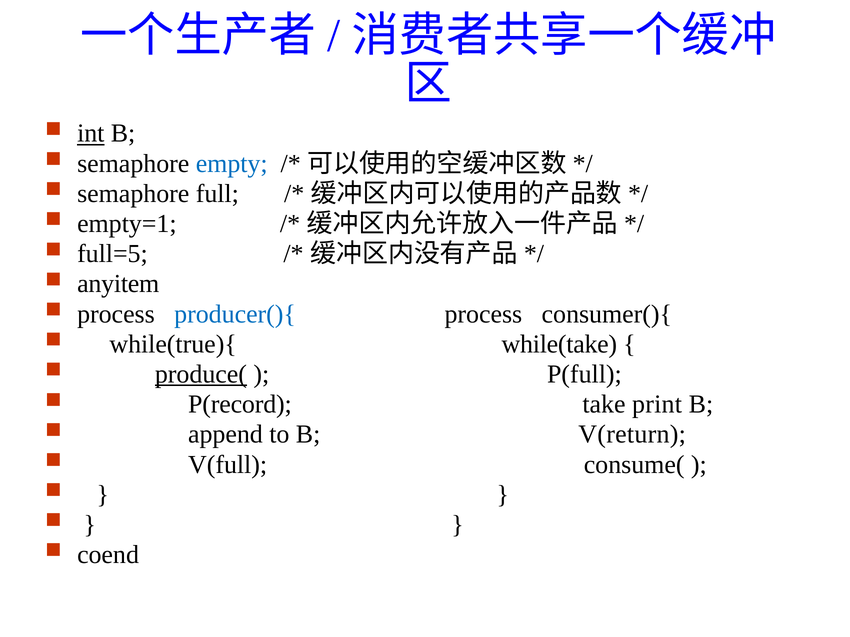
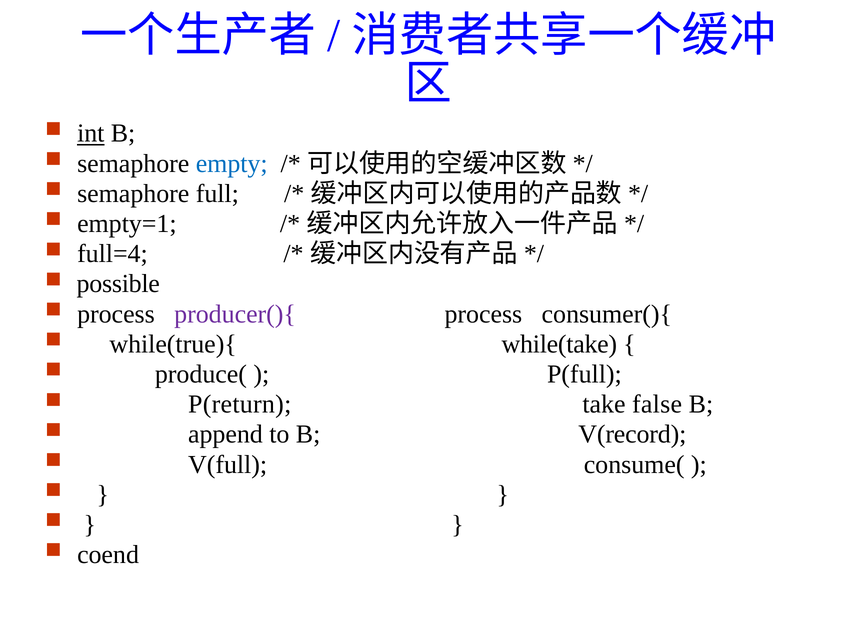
full=5: full=5 -> full=4
anyitem: anyitem -> possible
producer(){ colour: blue -> purple
produce( underline: present -> none
P(record: P(record -> P(return
print: print -> false
V(return: V(return -> V(record
